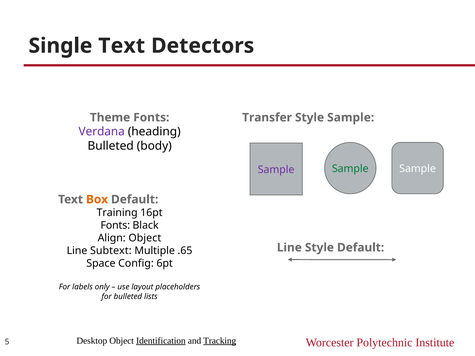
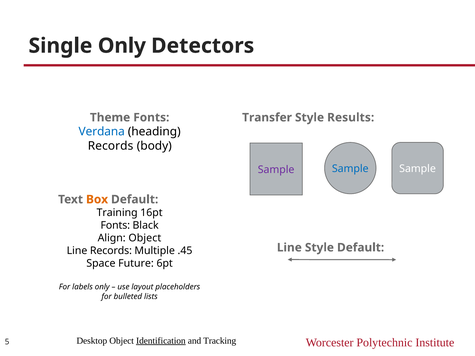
Single Text: Text -> Only
Style Sample: Sample -> Results
Verdana colour: purple -> blue
Bulleted at (111, 146): Bulleted -> Records
Sample at (350, 169) colour: green -> blue
Line Subtext: Subtext -> Records
.65: .65 -> .45
Config: Config -> Future
Tracking underline: present -> none
